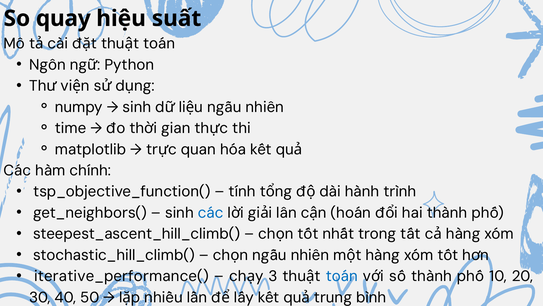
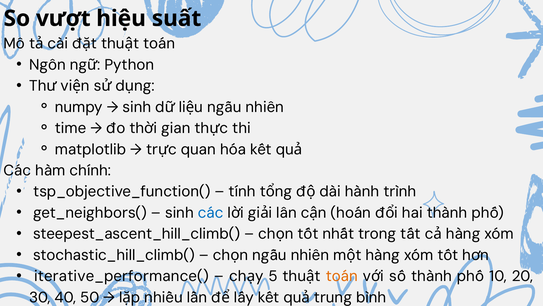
quay: quay -> vượt
3: 3 -> 5
toán at (342, 276) colour: blue -> orange
